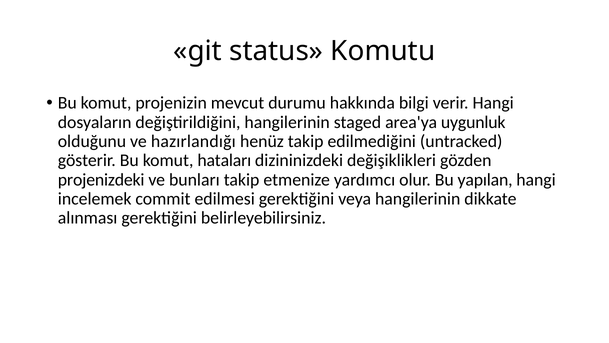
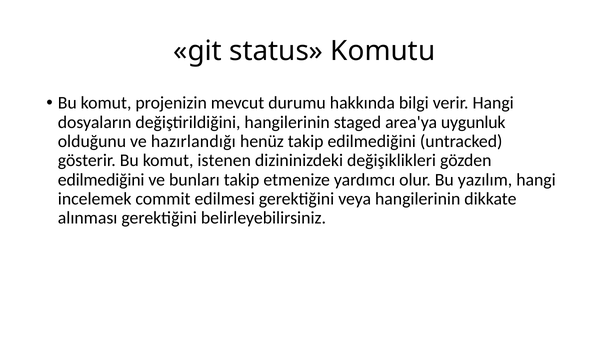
hataları: hataları -> istenen
projenizdeki at (101, 180): projenizdeki -> edilmediğini
yapılan: yapılan -> yazılım
